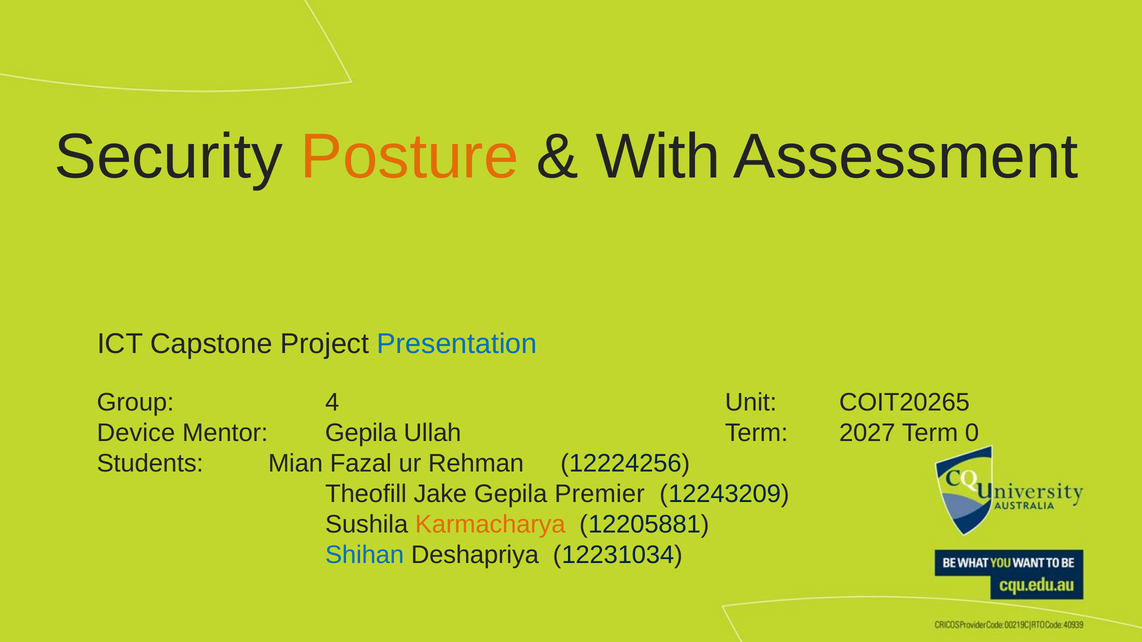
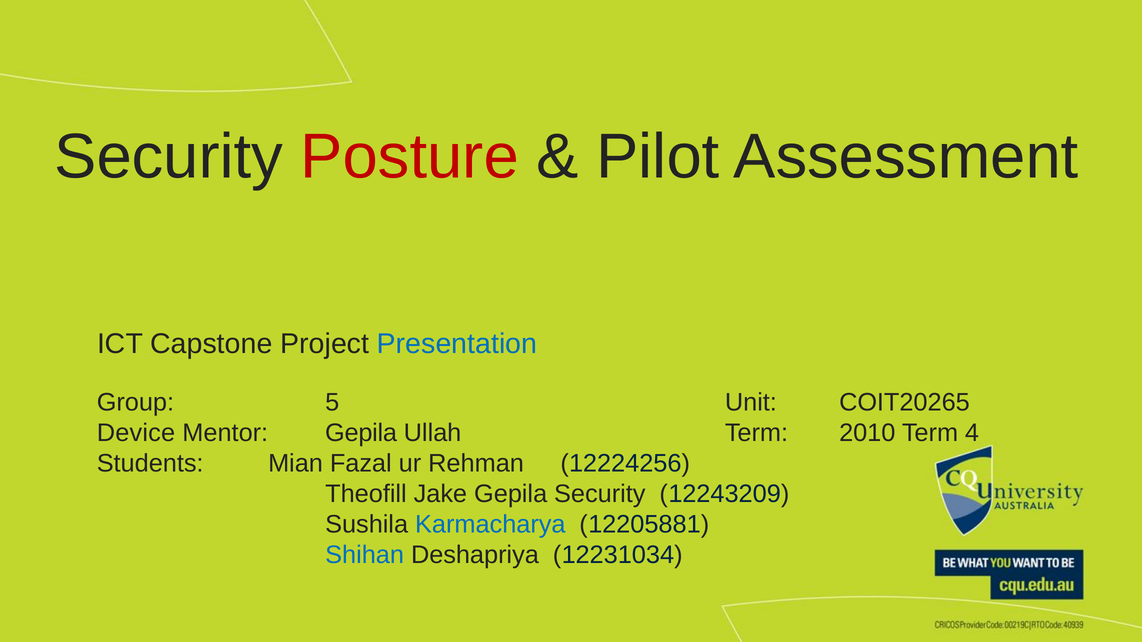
Posture colour: orange -> red
With: With -> Pilot
4: 4 -> 5
2027: 2027 -> 2010
0: 0 -> 4
Gepila Premier: Premier -> Security
Karmacharya colour: orange -> blue
